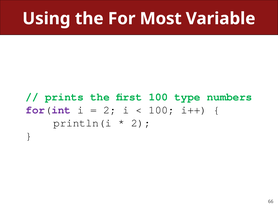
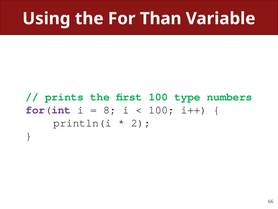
Most: Most -> Than
2 at (110, 110): 2 -> 8
